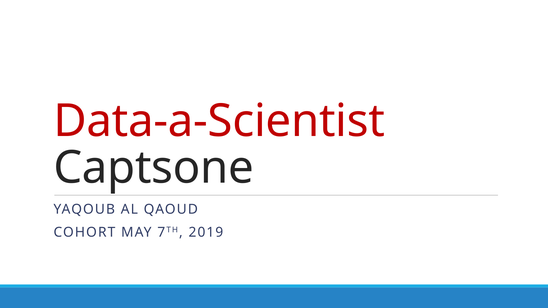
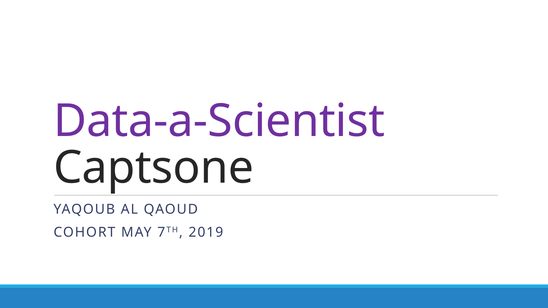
Data-a-Scientist colour: red -> purple
